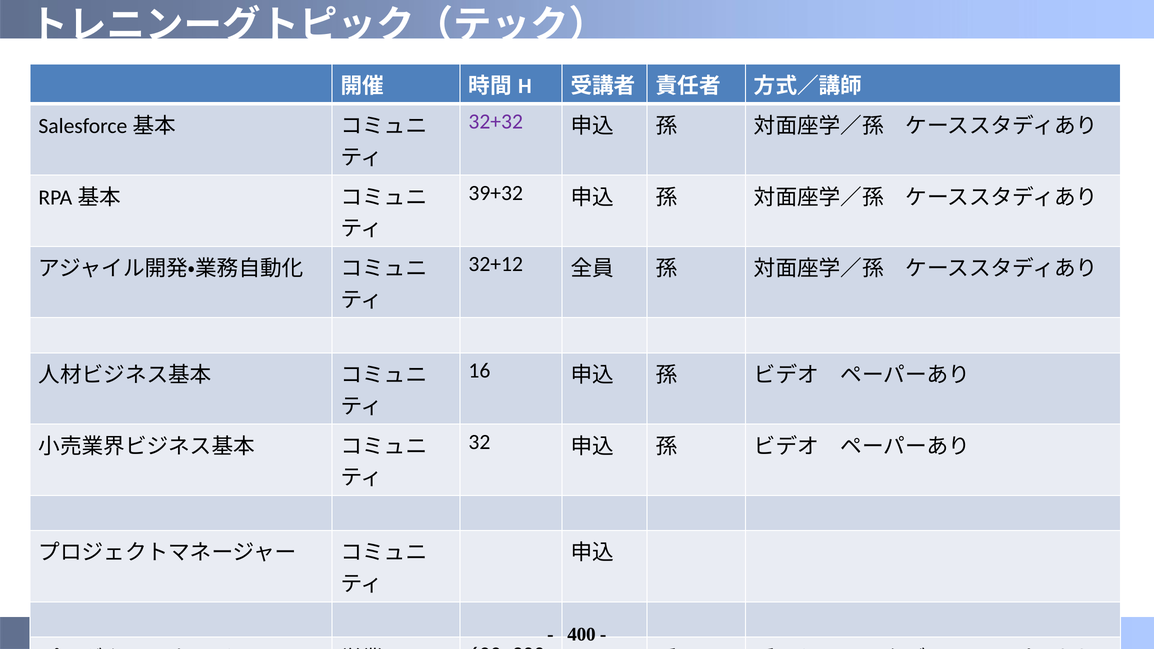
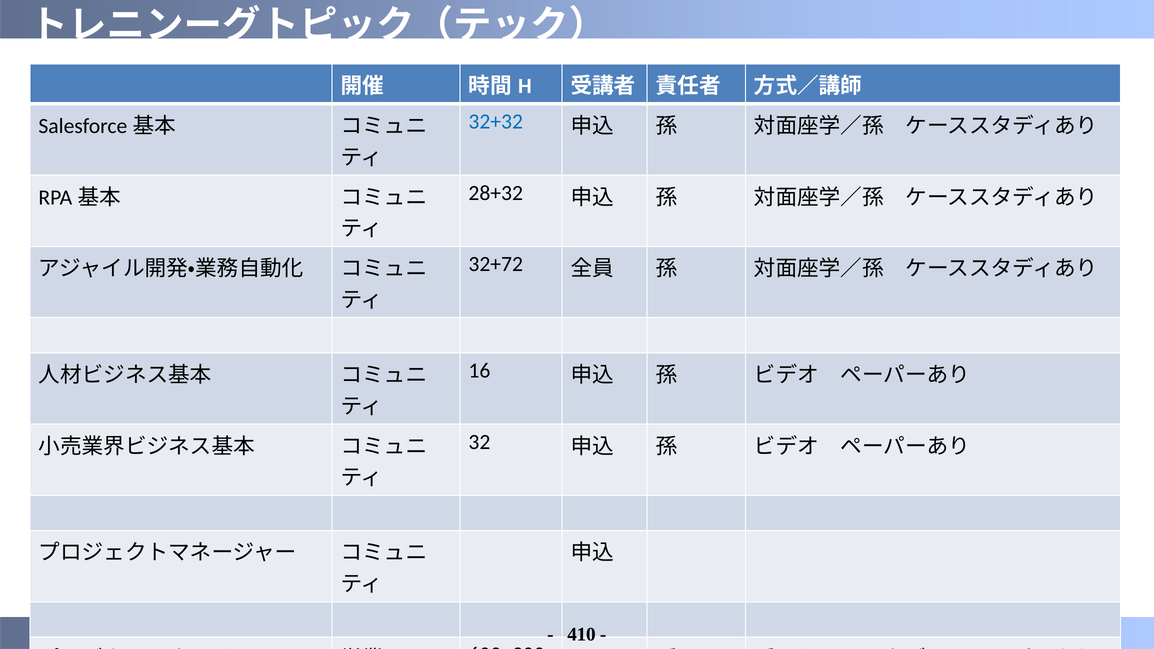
32+32 colour: purple -> blue
39+32: 39+32 -> 28+32
32+12: 32+12 -> 32+72
400: 400 -> 410
